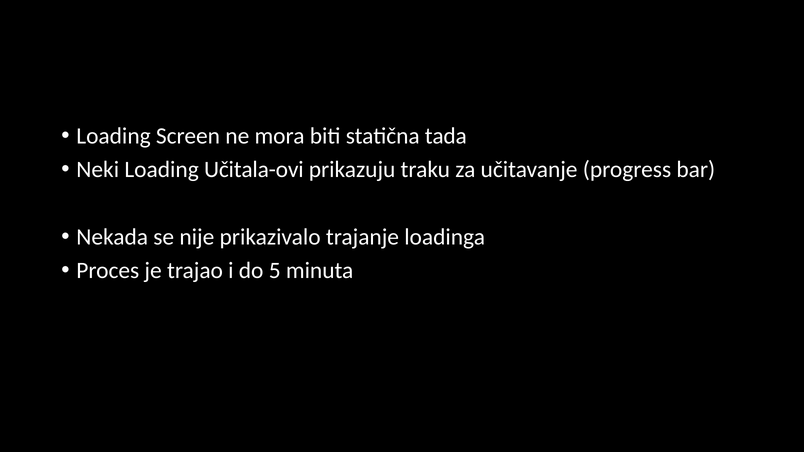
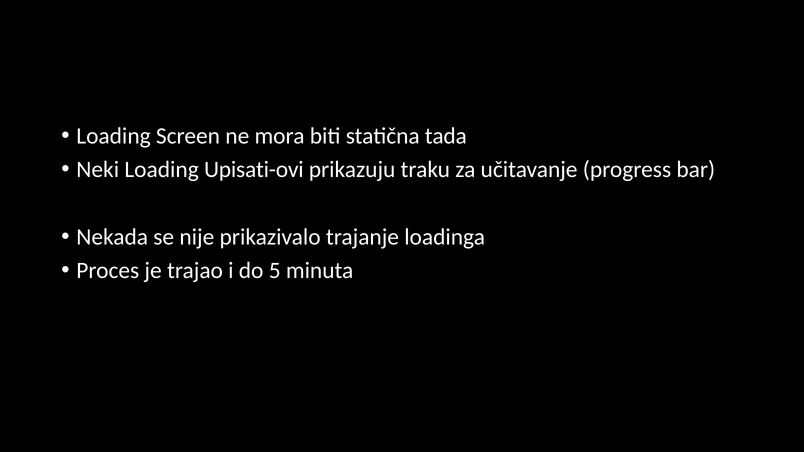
Učitala-ovi: Učitala-ovi -> Upisati-ovi
